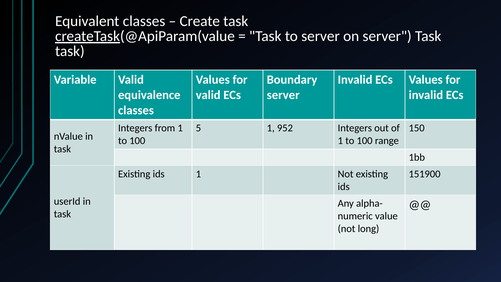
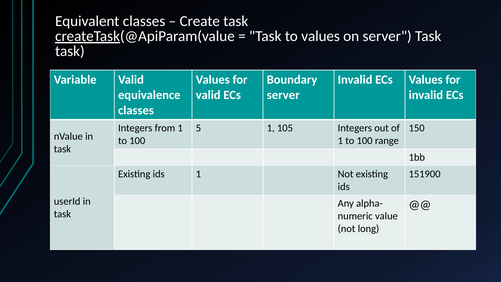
to server: server -> values
952: 952 -> 105
